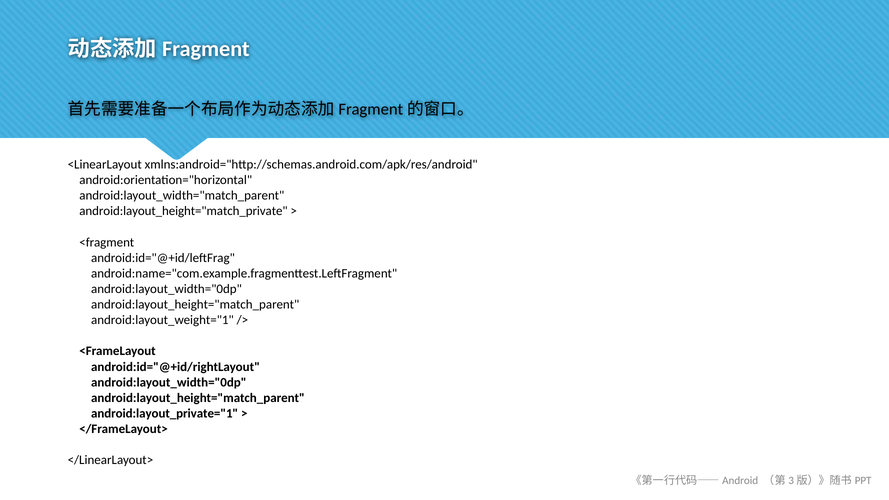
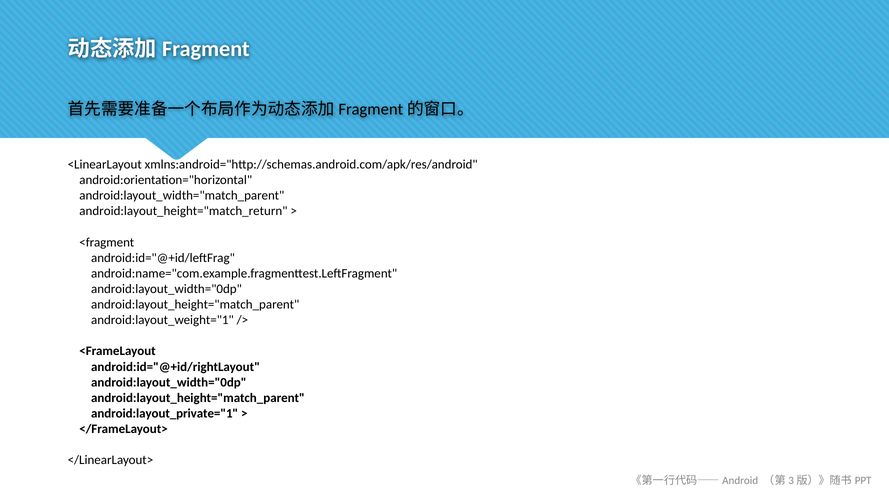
android:layout_height="match_private: android:layout_height="match_private -> android:layout_height="match_return
